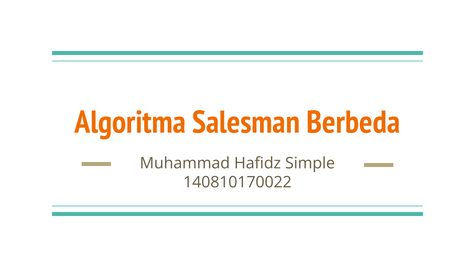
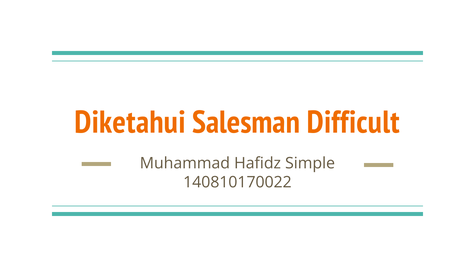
Algoritma: Algoritma -> Diketahui
Berbeda: Berbeda -> Difficult
